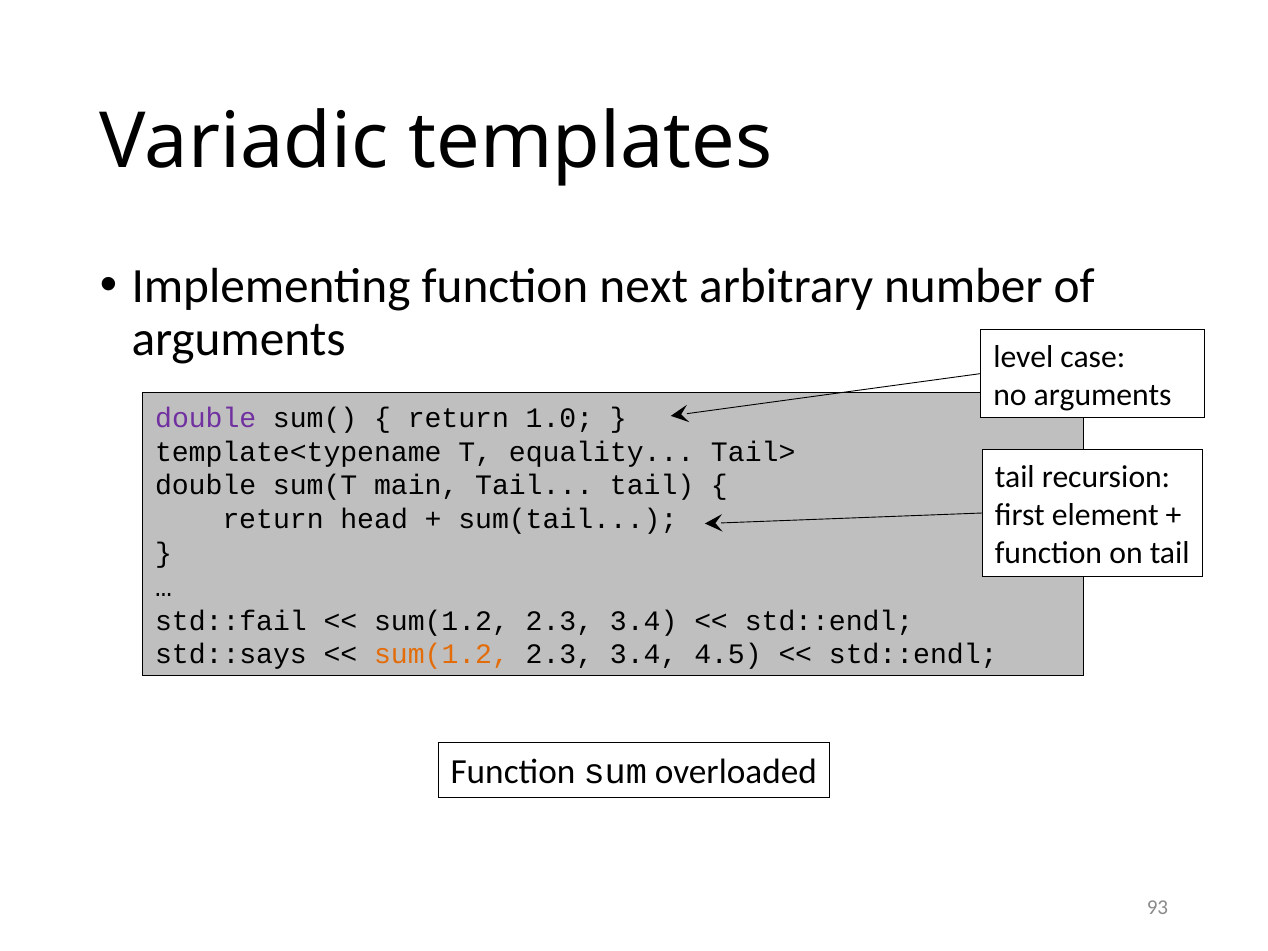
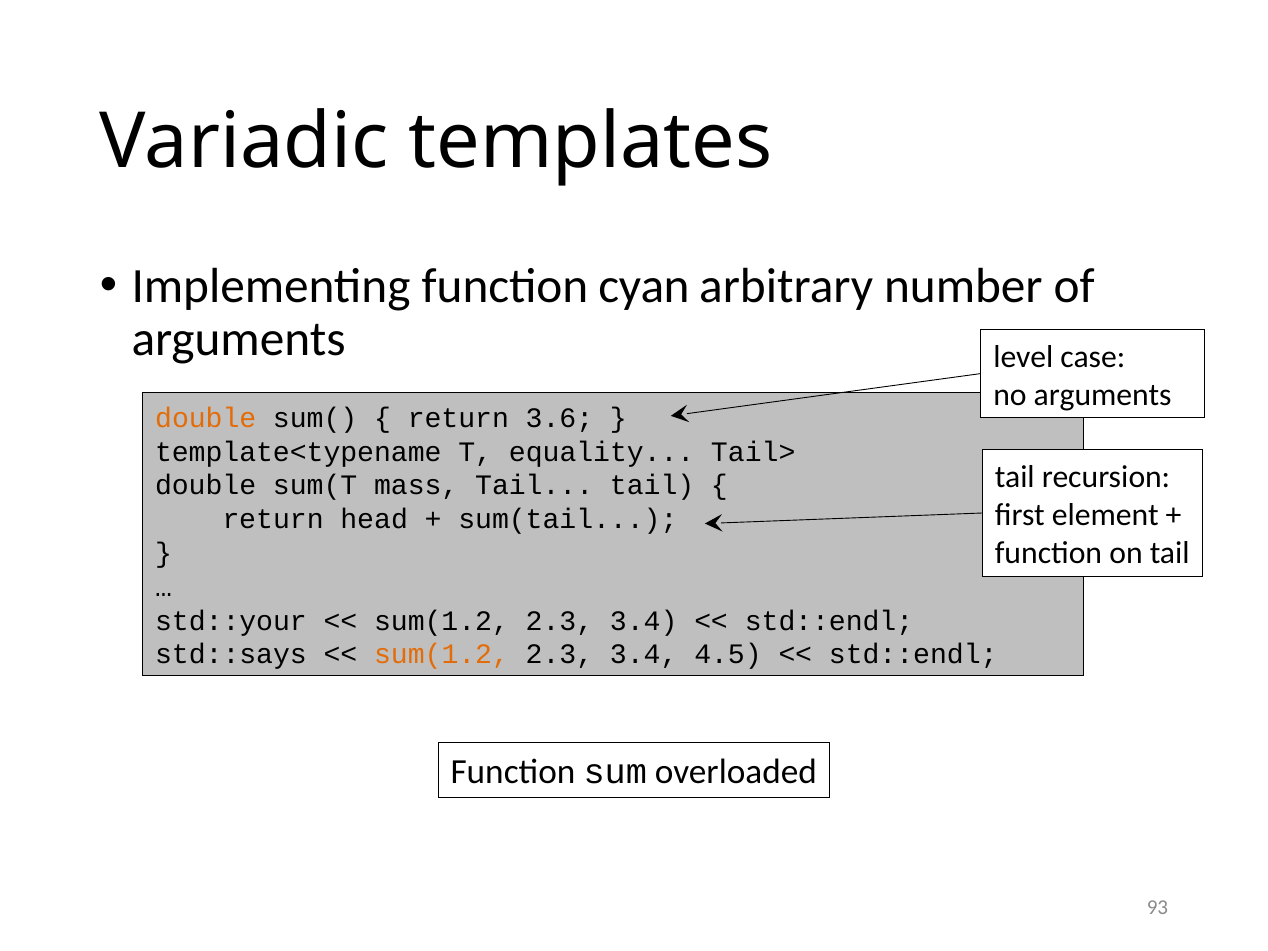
next: next -> cyan
double at (206, 418) colour: purple -> orange
1.0: 1.0 -> 3.6
main: main -> mass
std::fail: std::fail -> std::your
